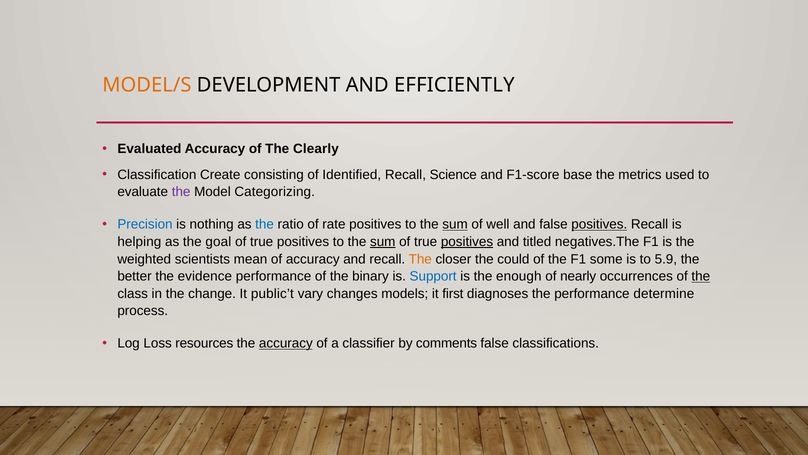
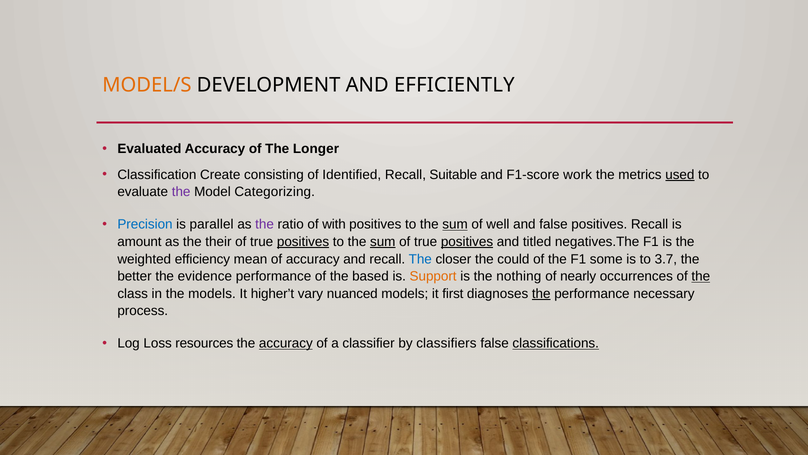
Clearly: Clearly -> Longer
Science: Science -> Suitable
base: base -> work
used underline: none -> present
nothing: nothing -> parallel
the at (265, 224) colour: blue -> purple
rate: rate -> with
positives at (599, 224) underline: present -> none
helping: helping -> amount
goal: goal -> their
positives at (303, 242) underline: none -> present
scientists: scientists -> efficiency
The at (420, 259) colour: orange -> blue
5.9: 5.9 -> 3.7
binary: binary -> based
Support colour: blue -> orange
enough: enough -> nothing
the change: change -> models
public’t: public’t -> higher’t
changes: changes -> nuanced
the at (541, 293) underline: none -> present
determine: determine -> necessary
comments: comments -> classifiers
classifications underline: none -> present
